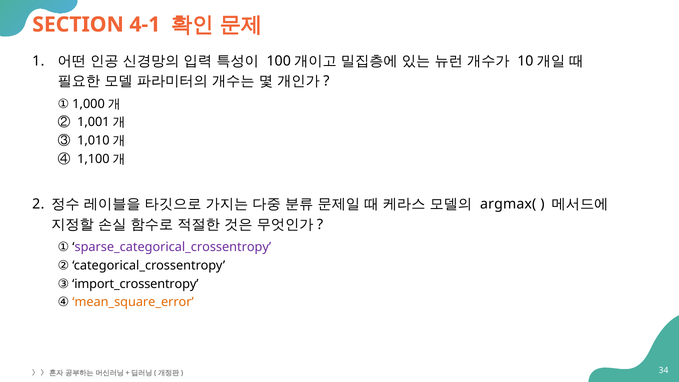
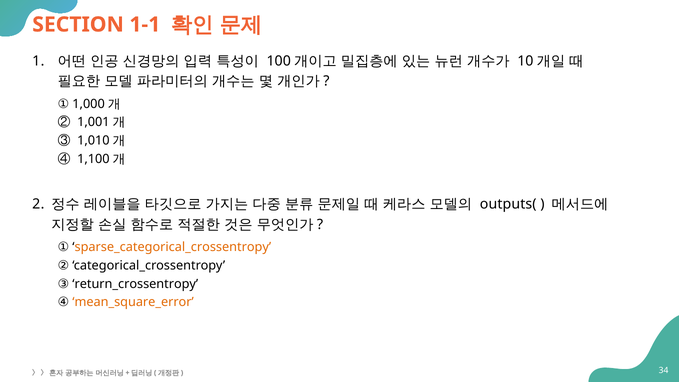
4-1: 4-1 -> 1-1
argmax(: argmax( -> outputs(
sparse_categorical_crossentropy colour: purple -> orange
import_crossentropy: import_crossentropy -> return_crossentropy
